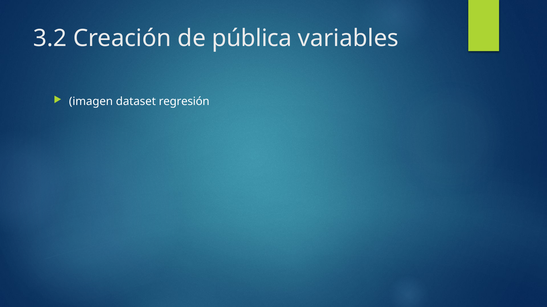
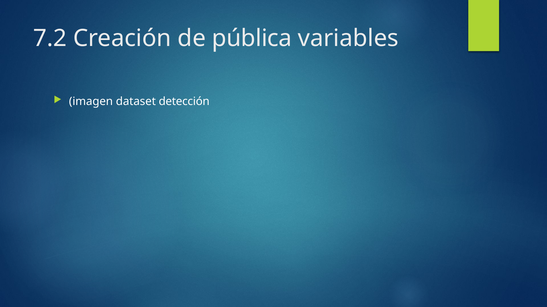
3.2: 3.2 -> 7.2
regresión: regresión -> detección
